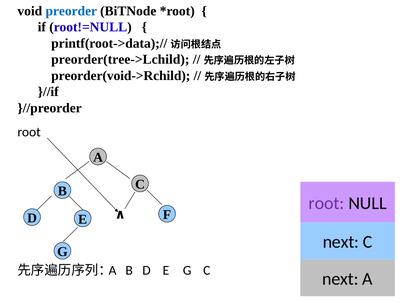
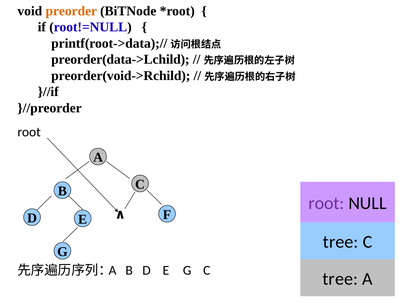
preorder colour: blue -> orange
preorder(tree->Lchild: preorder(tree->Lchild -> preorder(data->Lchild
next at (341, 243): next -> tree
next at (340, 280): next -> tree
